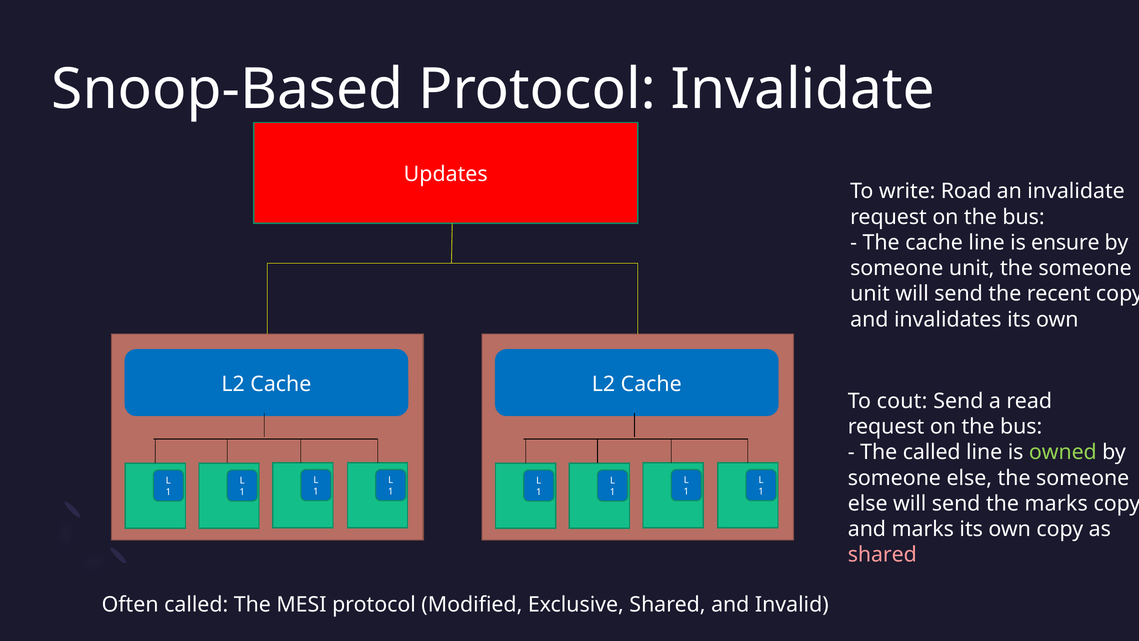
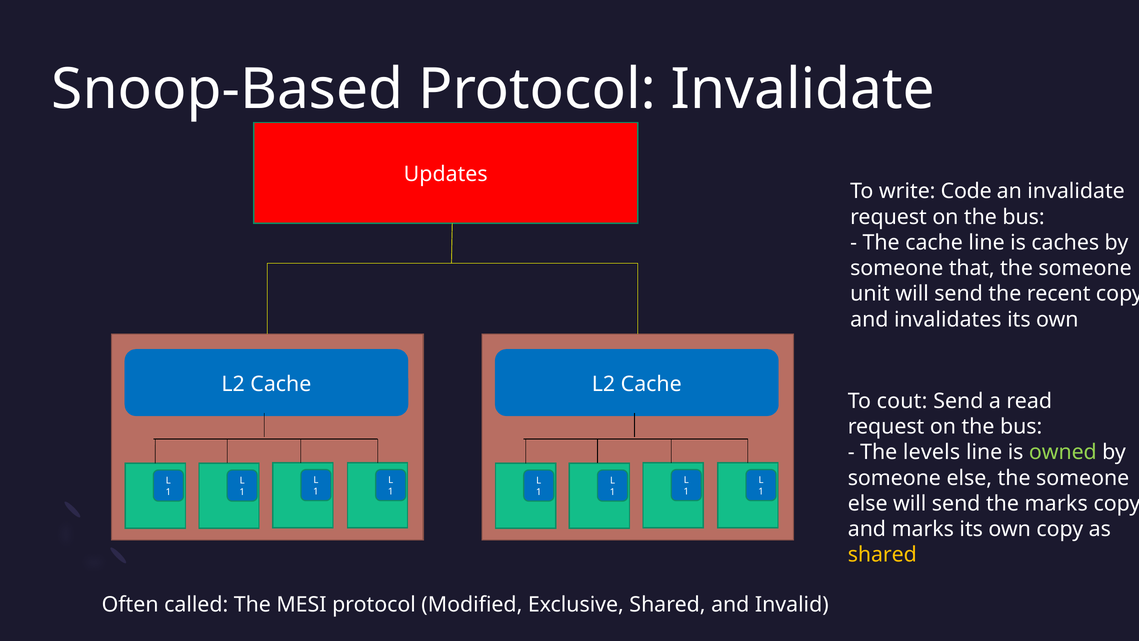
Road: Road -> Code
ensure: ensure -> caches
unit at (972, 268): unit -> that
The called: called -> levels
shared at (882, 555) colour: pink -> yellow
